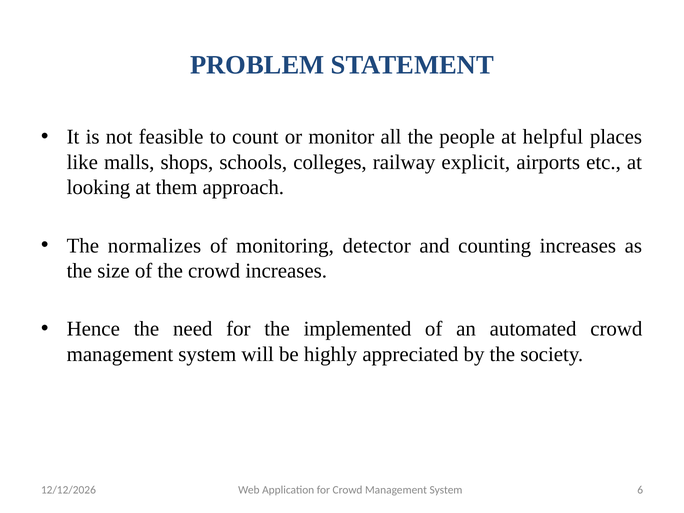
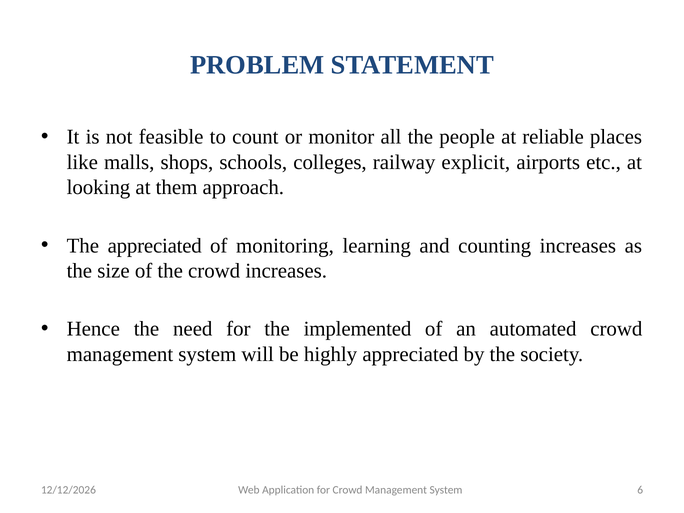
helpful: helpful -> reliable
The normalizes: normalizes -> appreciated
detector: detector -> learning
